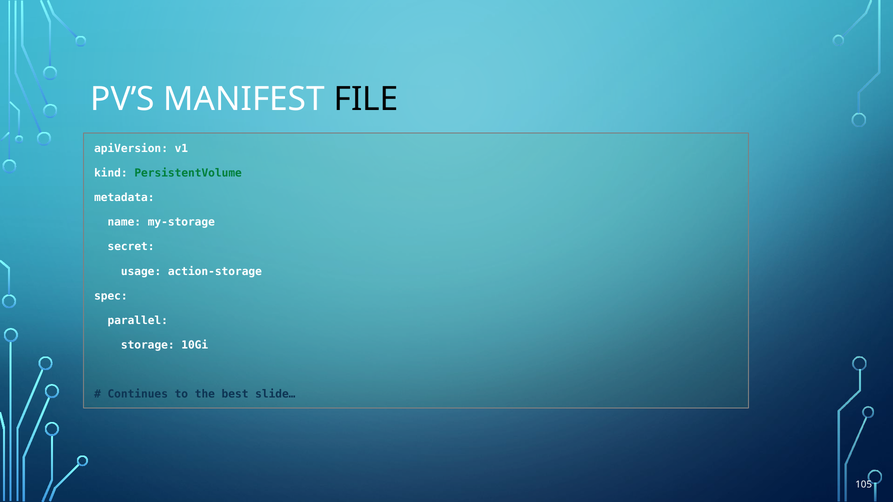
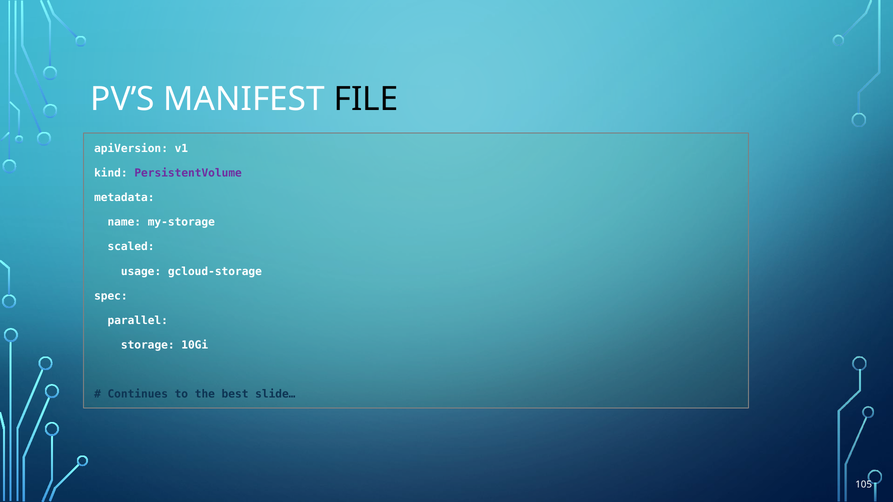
PersistentVolume colour: green -> purple
secret: secret -> scaled
action-storage: action-storage -> gcloud-storage
